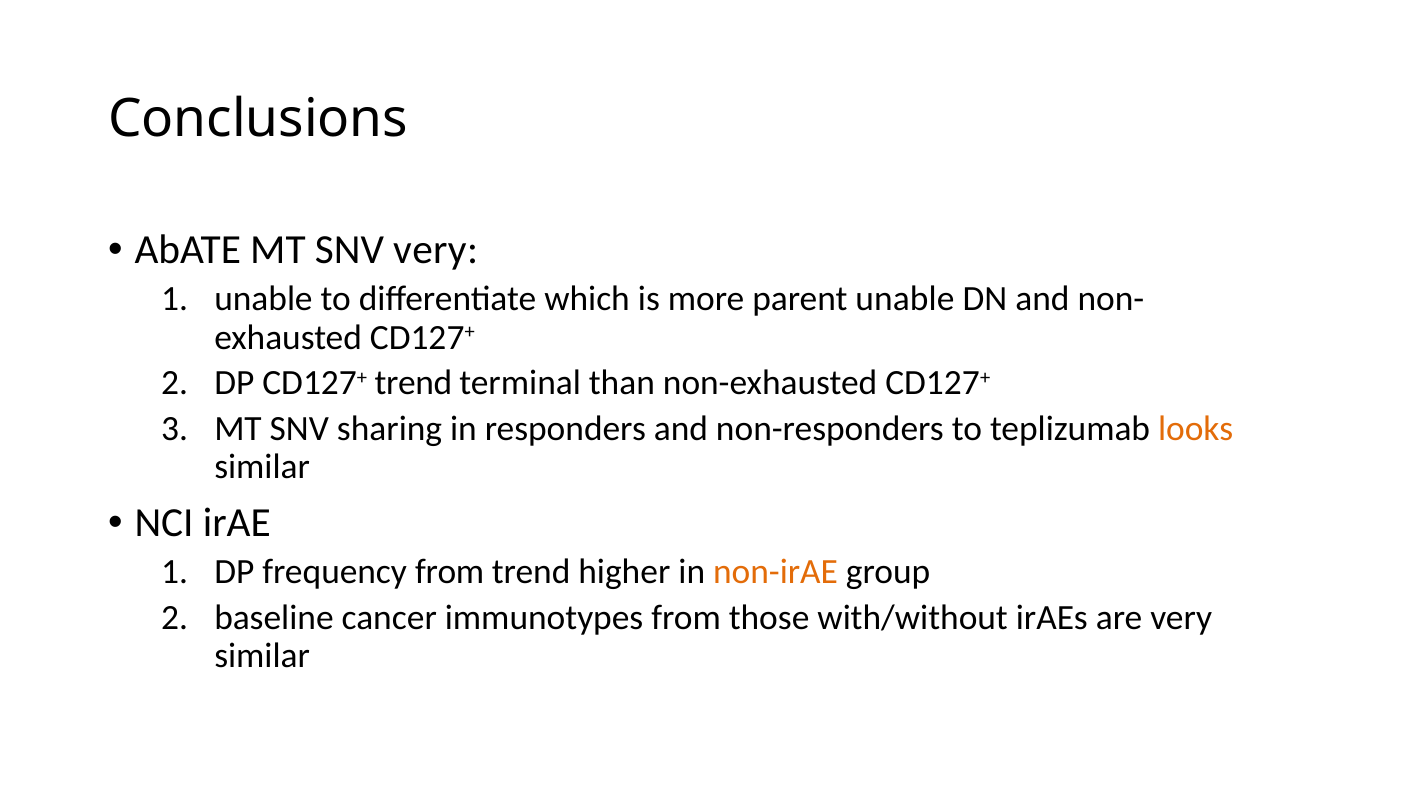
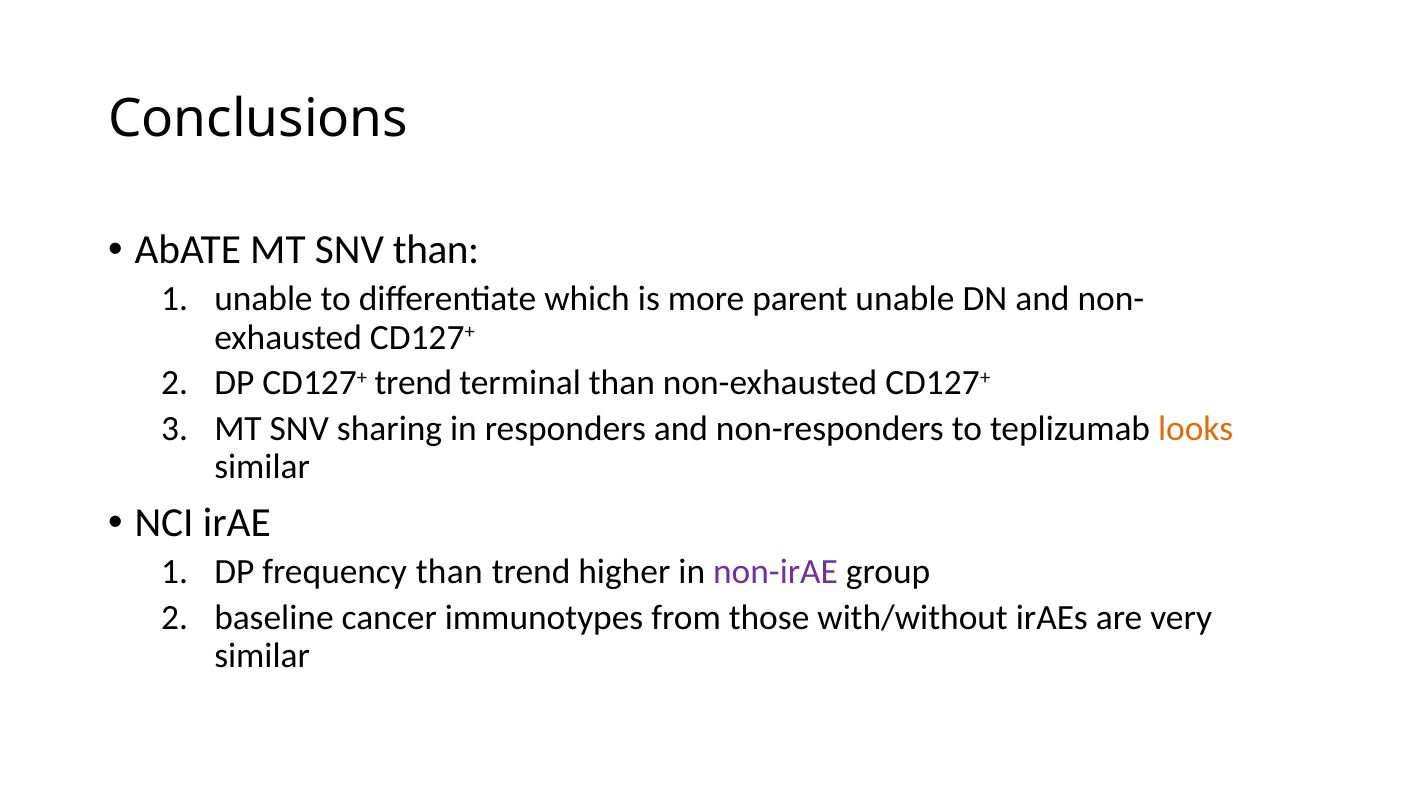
SNV very: very -> than
frequency from: from -> than
non-irAE colour: orange -> purple
